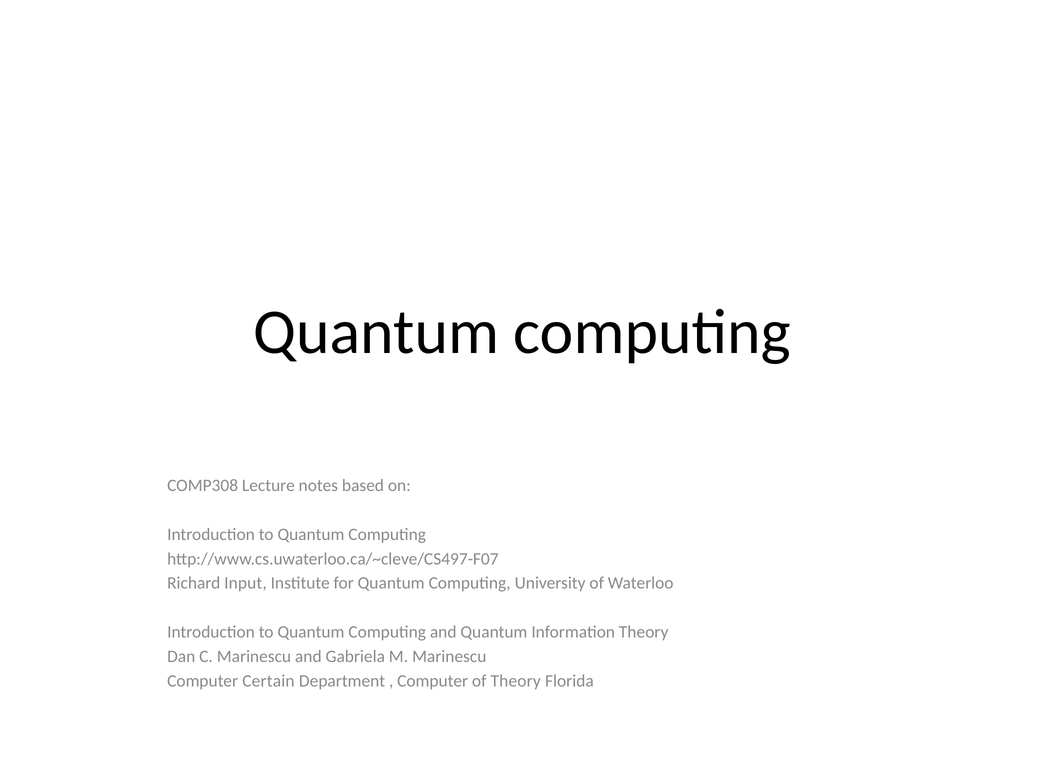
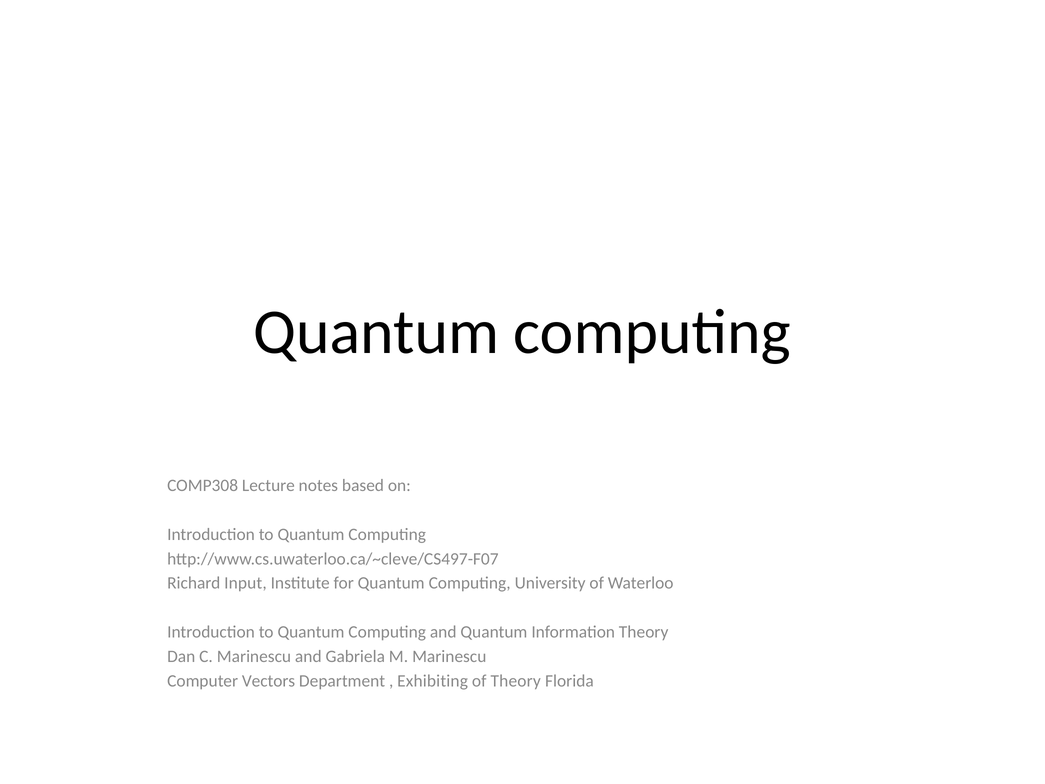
Certain: Certain -> Vectors
Computer at (433, 681): Computer -> Exhibiting
